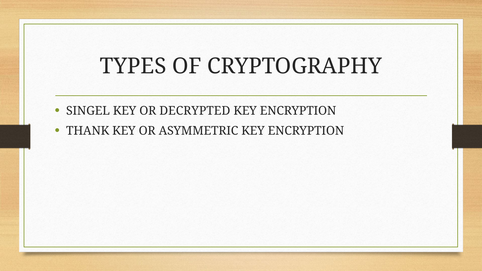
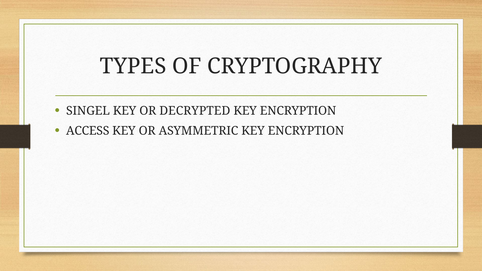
THANK: THANK -> ACCESS
